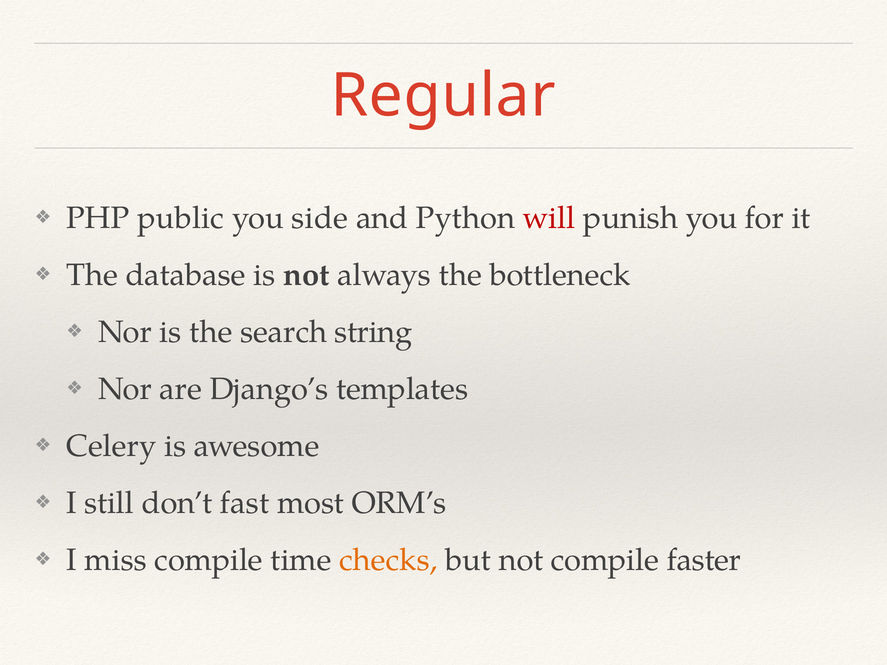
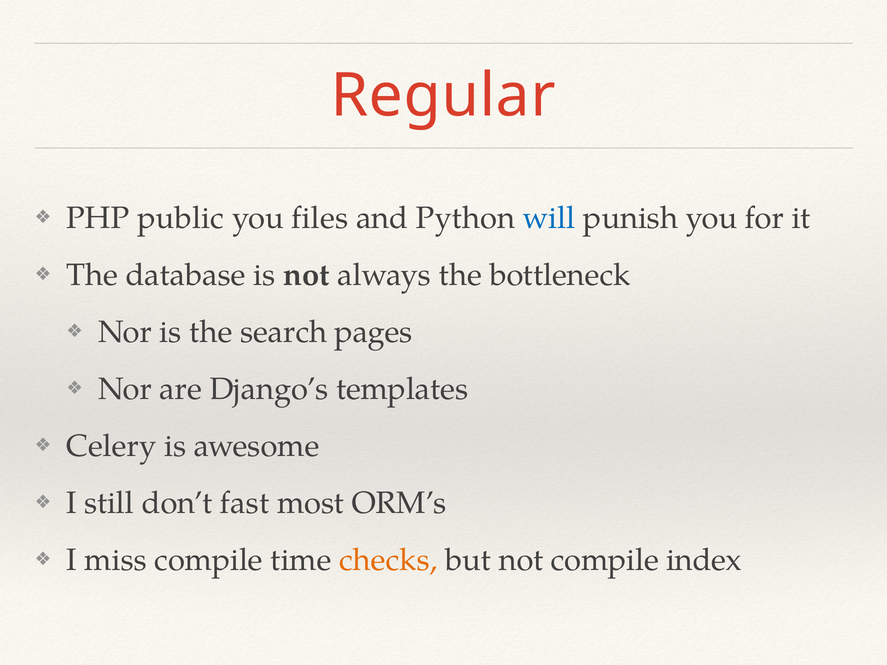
side: side -> files
will colour: red -> blue
string: string -> pages
faster: faster -> index
